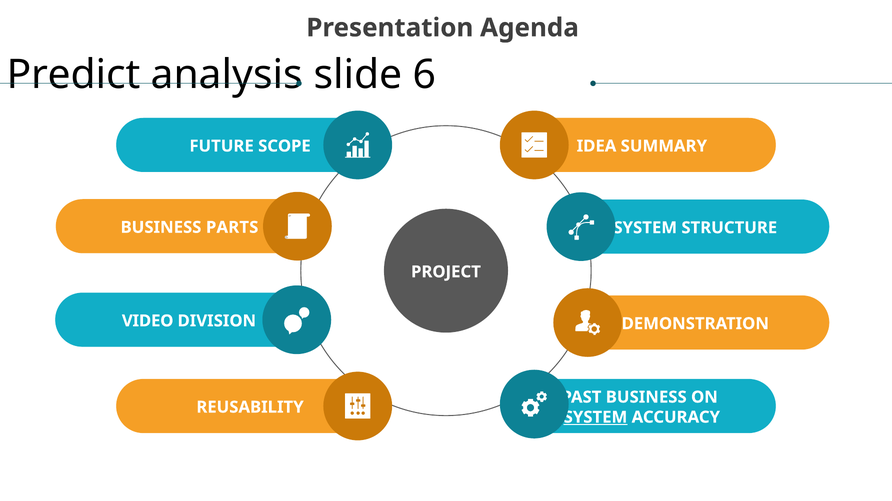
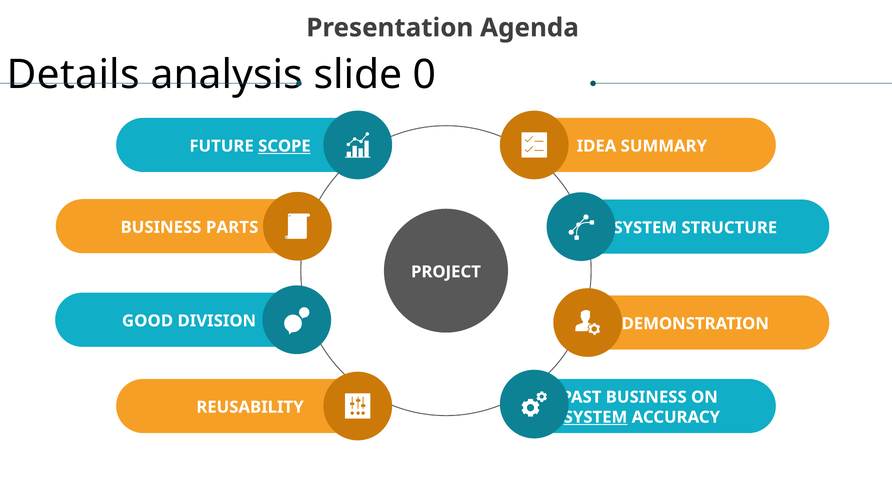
Predict: Predict -> Details
6: 6 -> 0
SCOPE underline: none -> present
VIDEO: VIDEO -> GOOD
